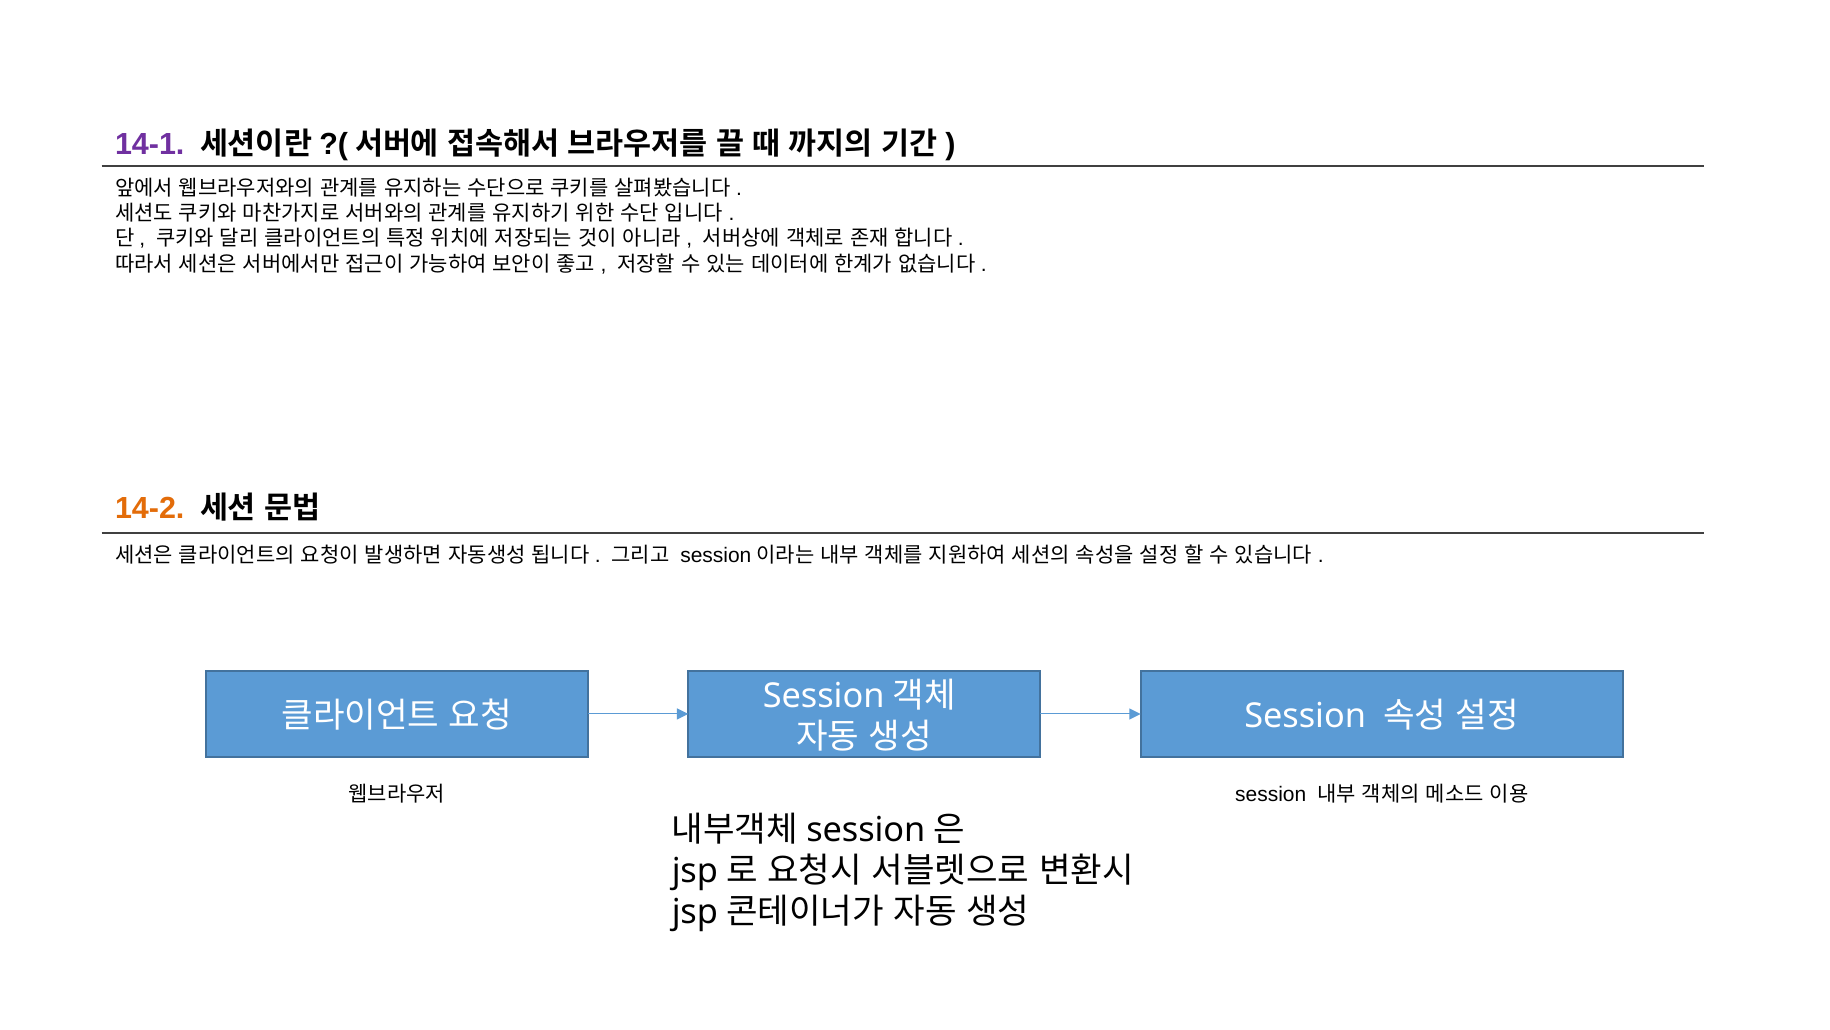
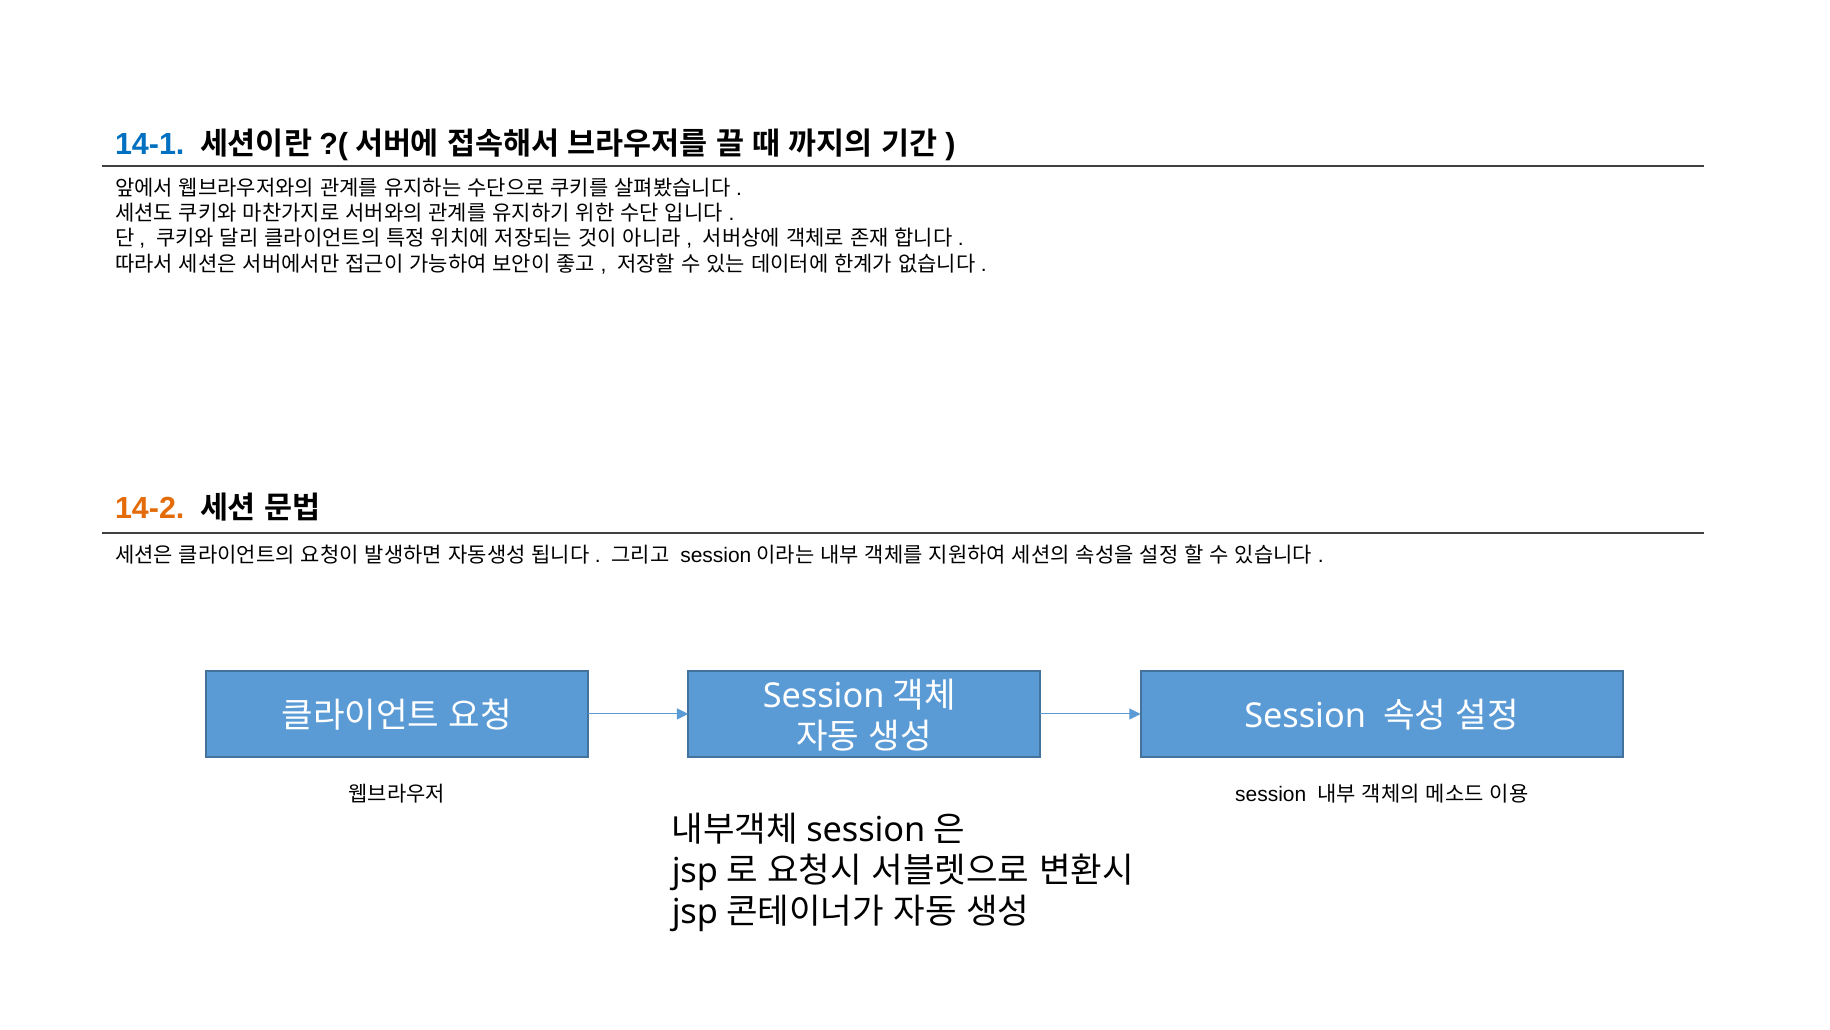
14-1 colour: purple -> blue
